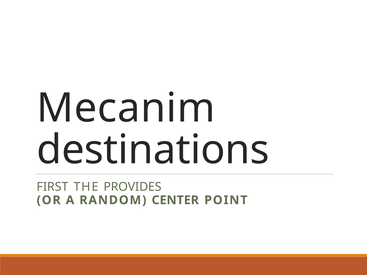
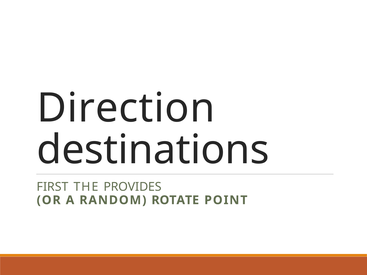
Mecanim: Mecanim -> Direction
CENTER: CENTER -> ROTATE
